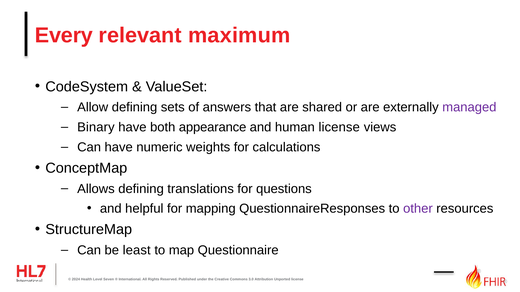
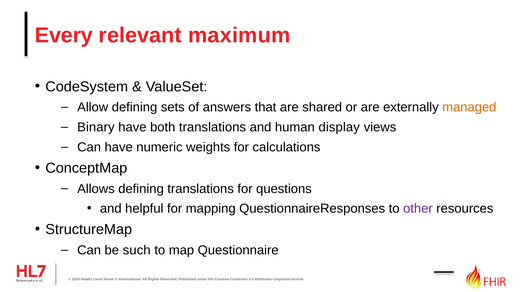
managed colour: purple -> orange
both appearance: appearance -> translations
human license: license -> display
least: least -> such
